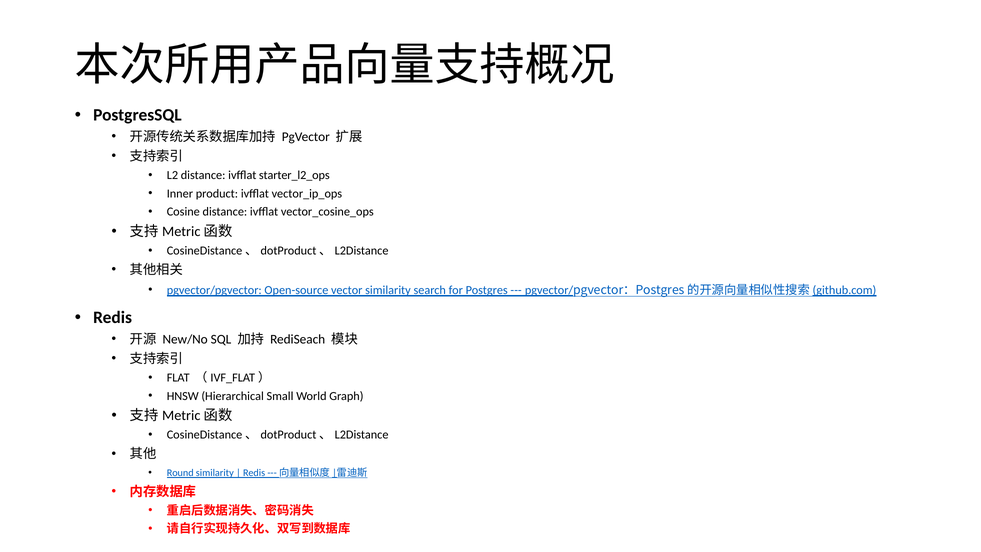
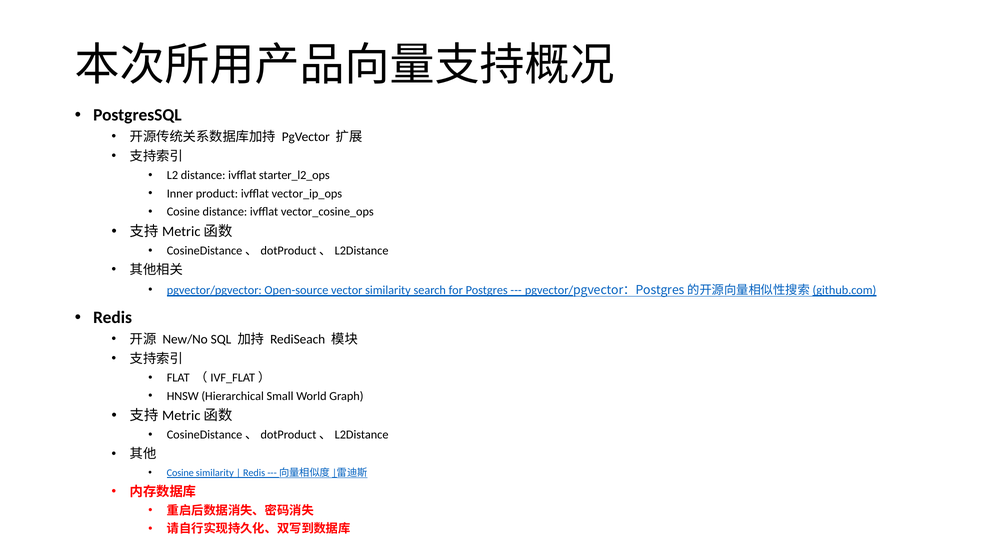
Round at (180, 473): Round -> Cosine
